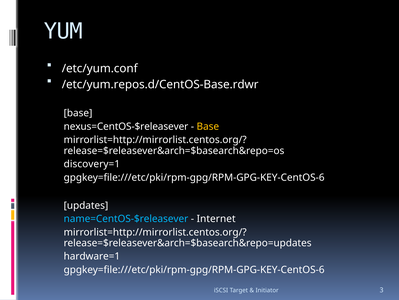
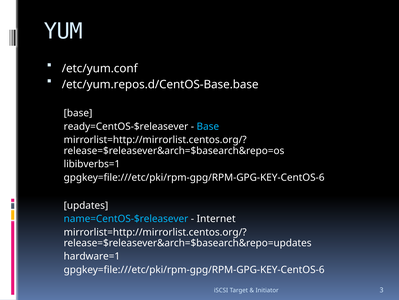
/etc/yum.repos.d/CentOS-Base.rdwr: /etc/yum.repos.d/CentOS-Base.rdwr -> /etc/yum.repos.d/CentOS-Base.base
nexus=CentOS-$releasever: nexus=CentOS-$releasever -> ready=CentOS-$releasever
Base at (208, 126) colour: yellow -> light blue
discovery=1: discovery=1 -> libibverbs=1
